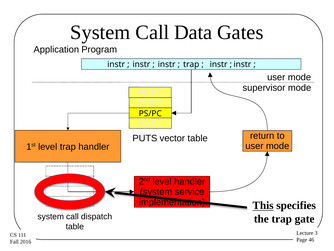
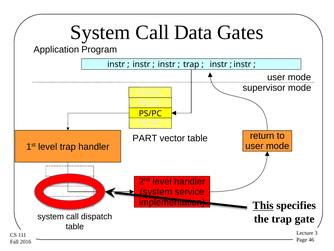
PUTS: PUTS -> PART
